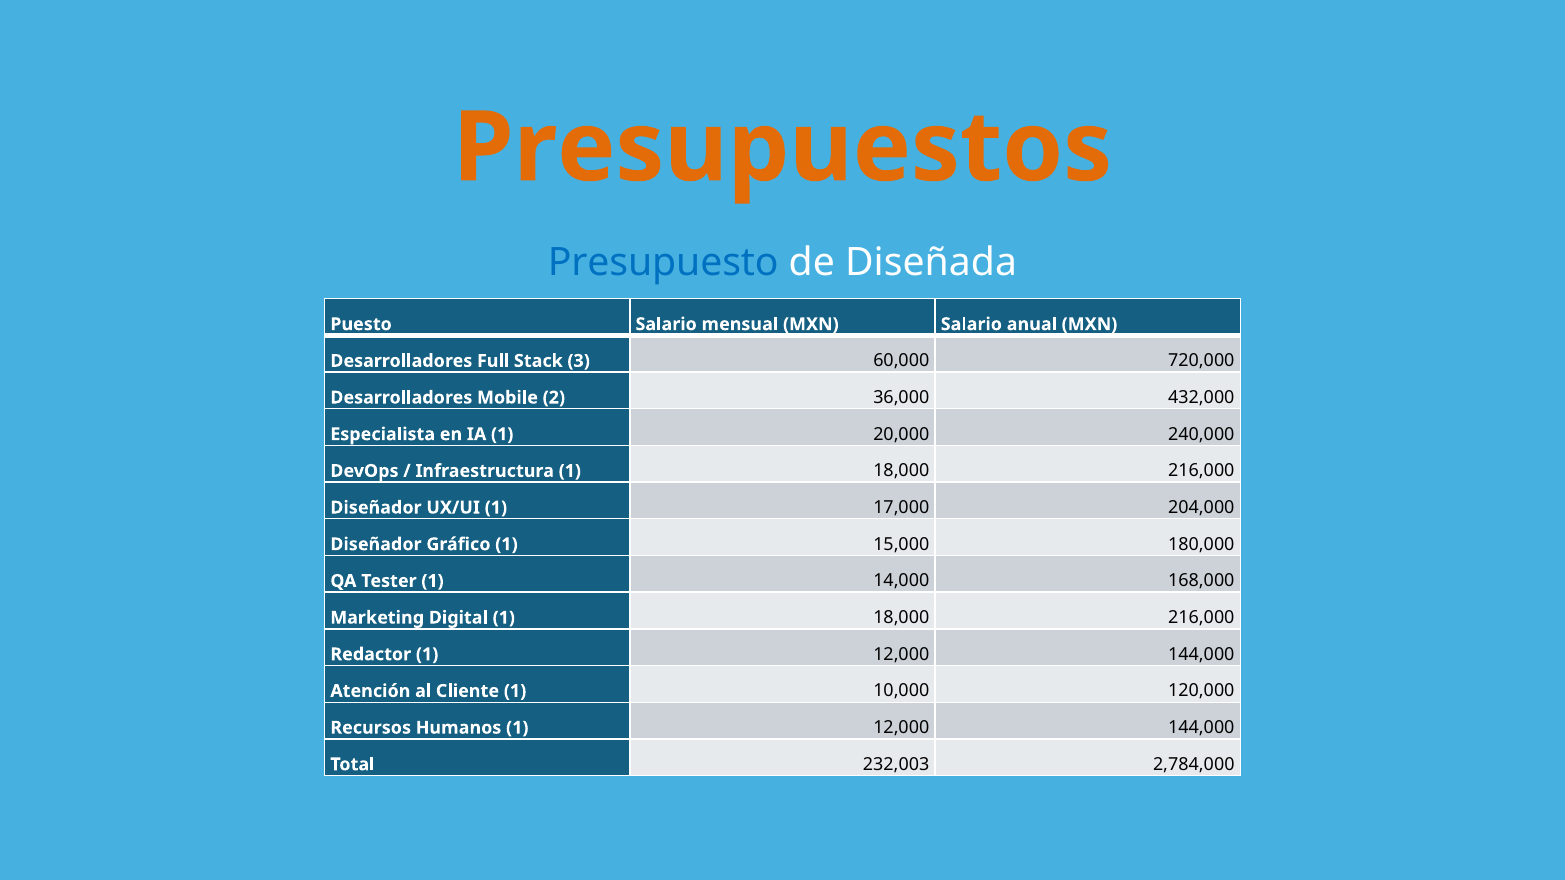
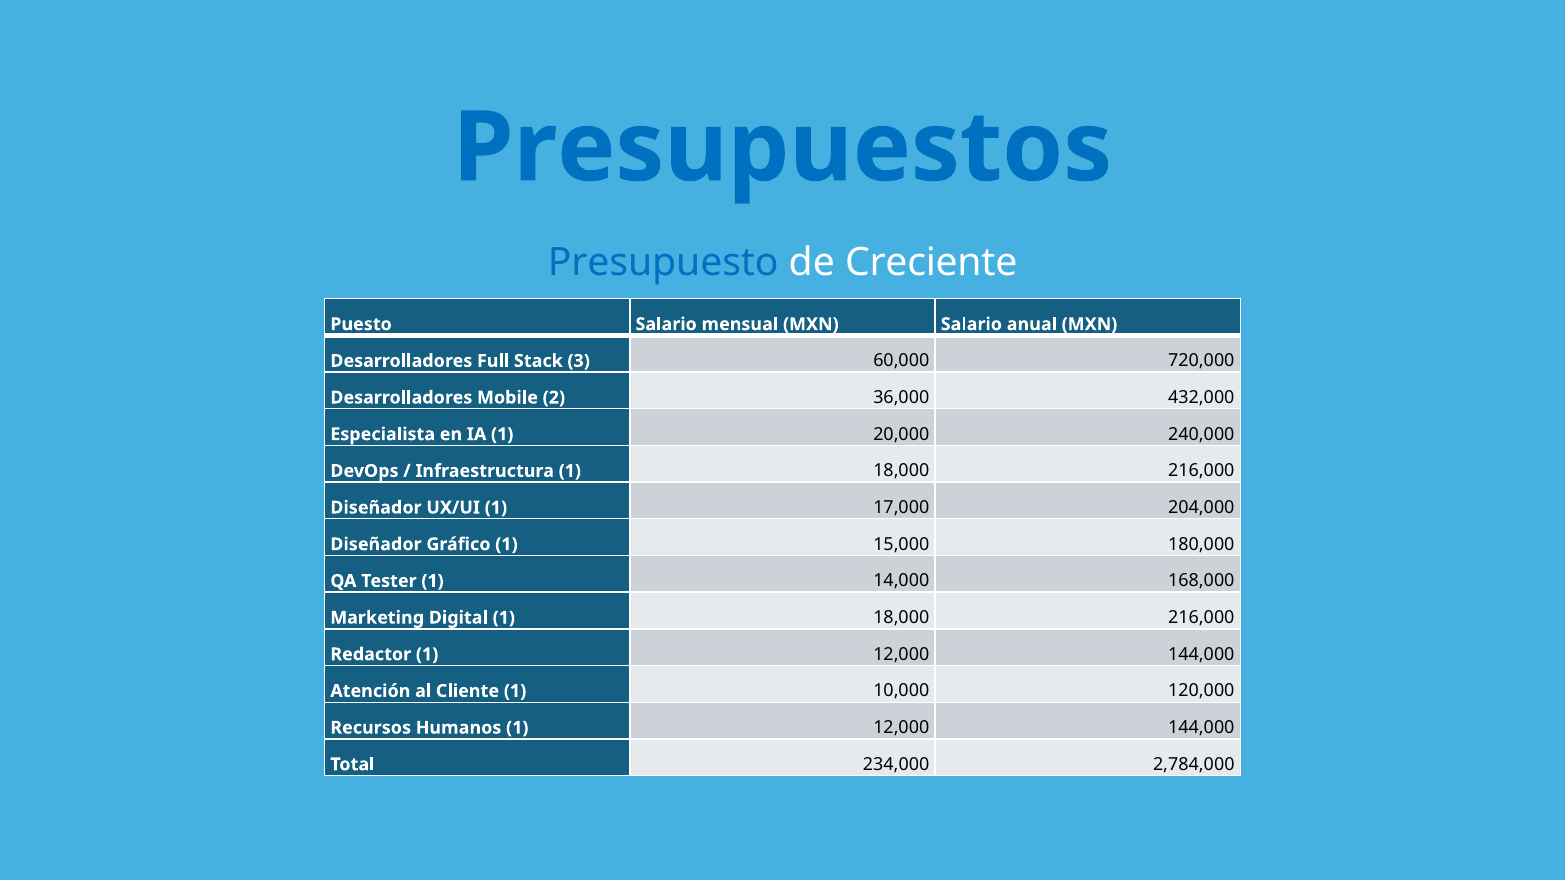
Presupuestos colour: orange -> blue
Diseñada: Diseñada -> Creciente
232,003: 232,003 -> 234,000
